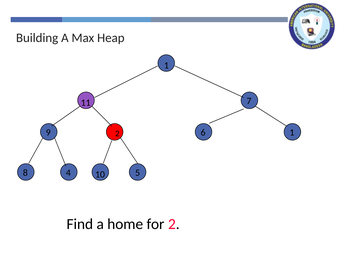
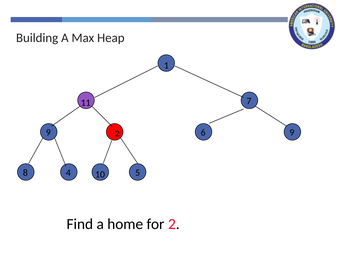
6 1: 1 -> 9
